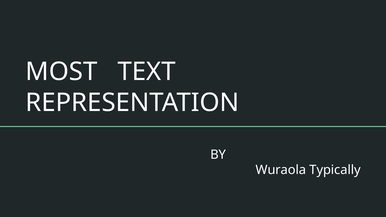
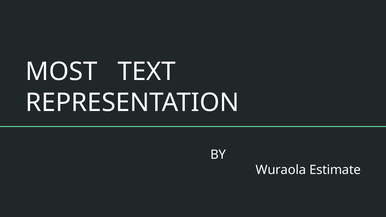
Typically: Typically -> Estimate
